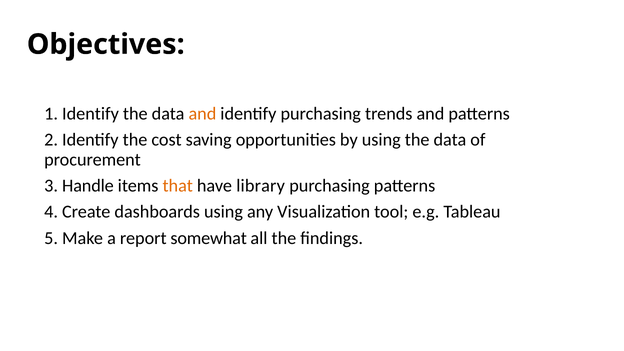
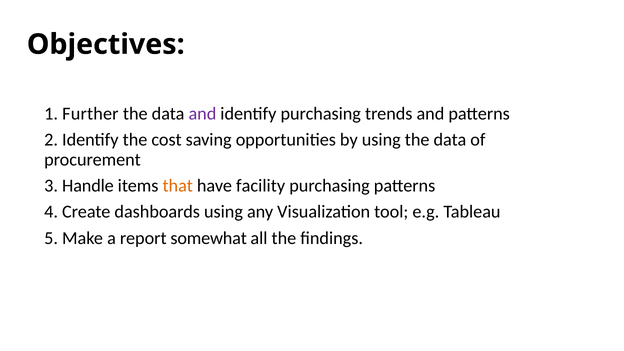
1 Identify: Identify -> Further
and at (202, 114) colour: orange -> purple
library: library -> facility
